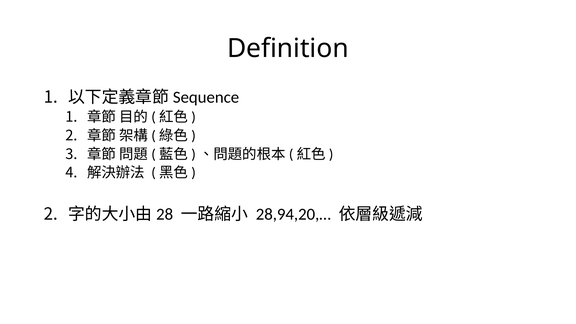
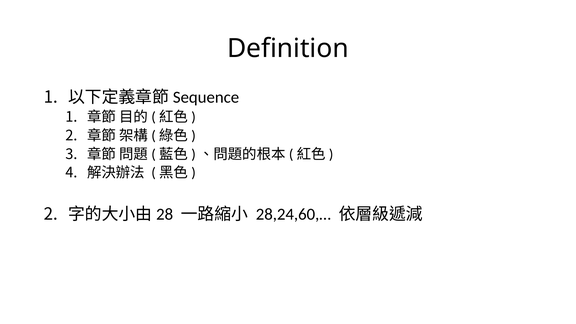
28,94,20,…: 28,94,20,… -> 28,24,60,…
